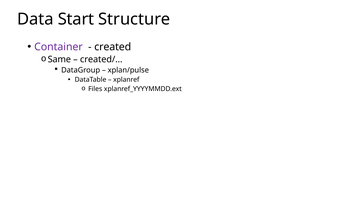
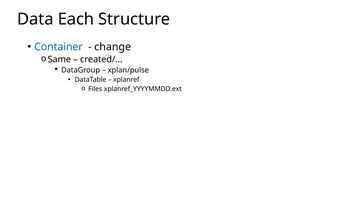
Start: Start -> Each
Container colour: purple -> blue
created: created -> change
